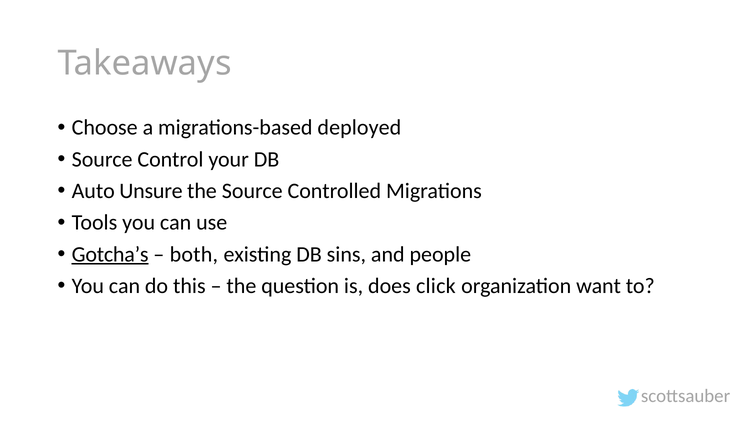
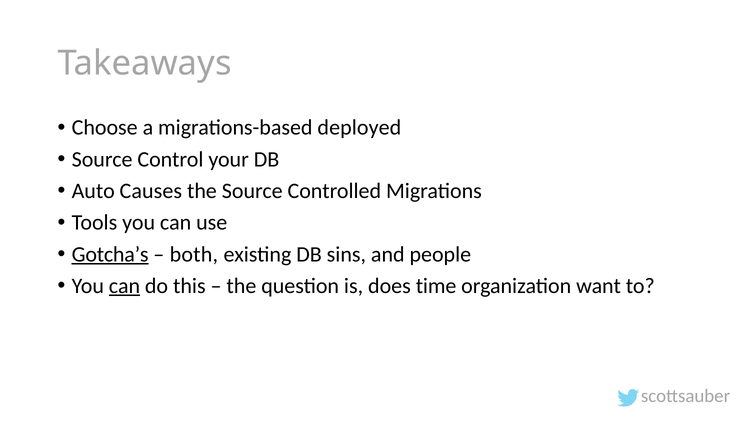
Unsure: Unsure -> Causes
can at (124, 286) underline: none -> present
click: click -> time
